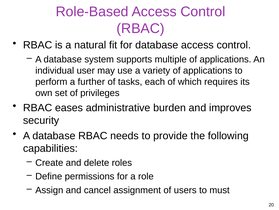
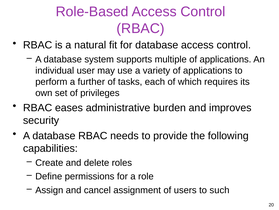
must: must -> such
